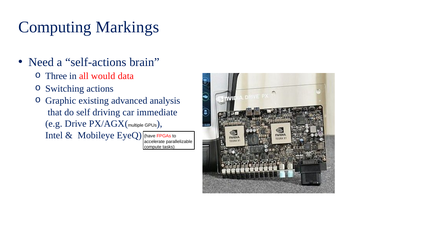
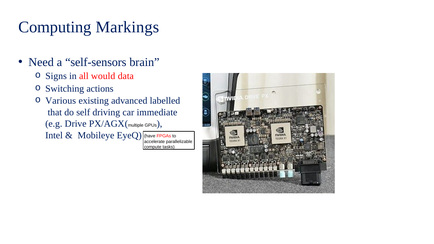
self-actions: self-actions -> self-sensors
Three: Three -> Signs
Graphic: Graphic -> Various
analysis: analysis -> labelled
